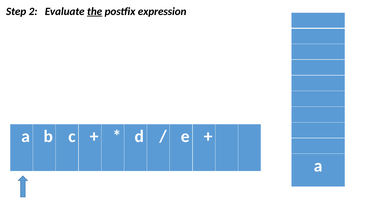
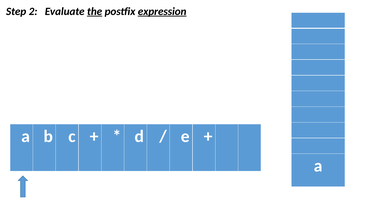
expression underline: none -> present
